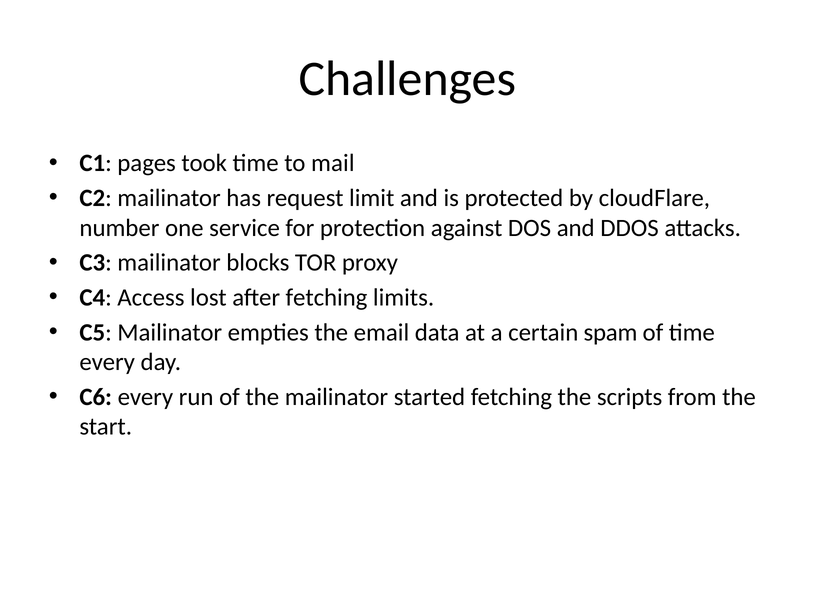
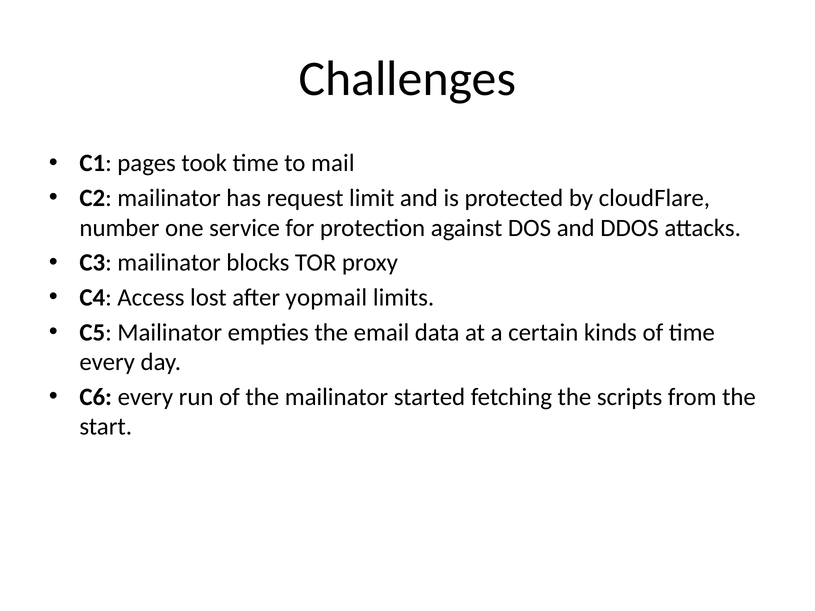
after fetching: fetching -> yopmail
spam: spam -> kinds
